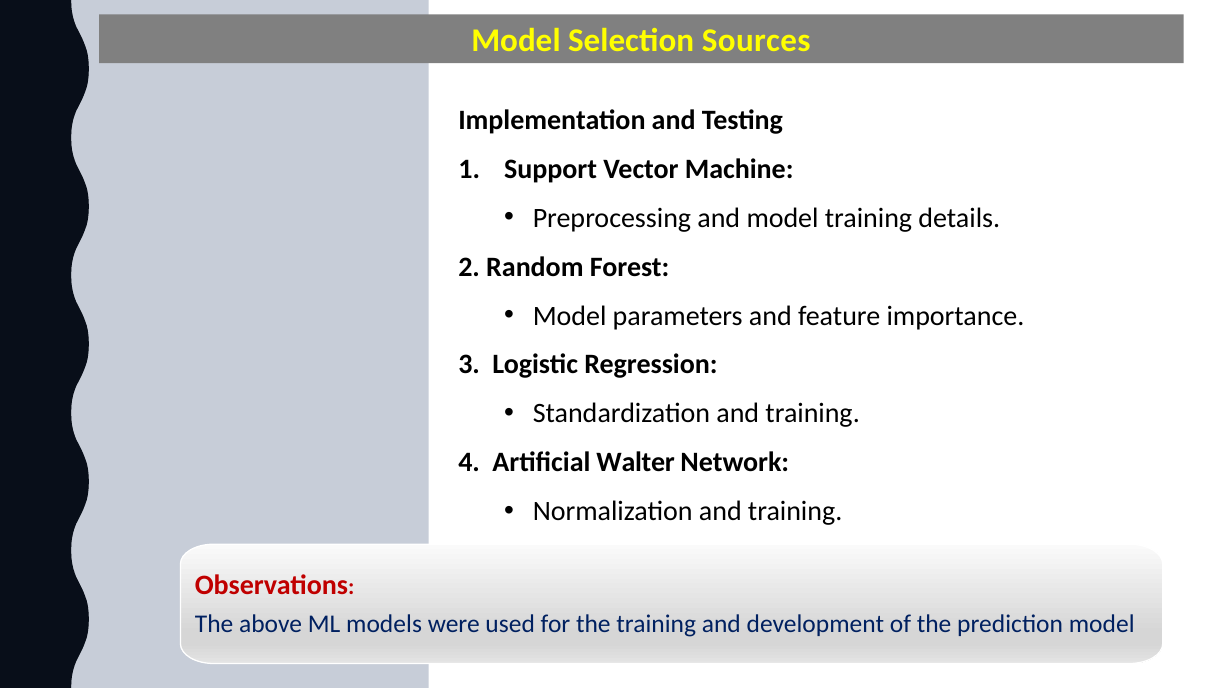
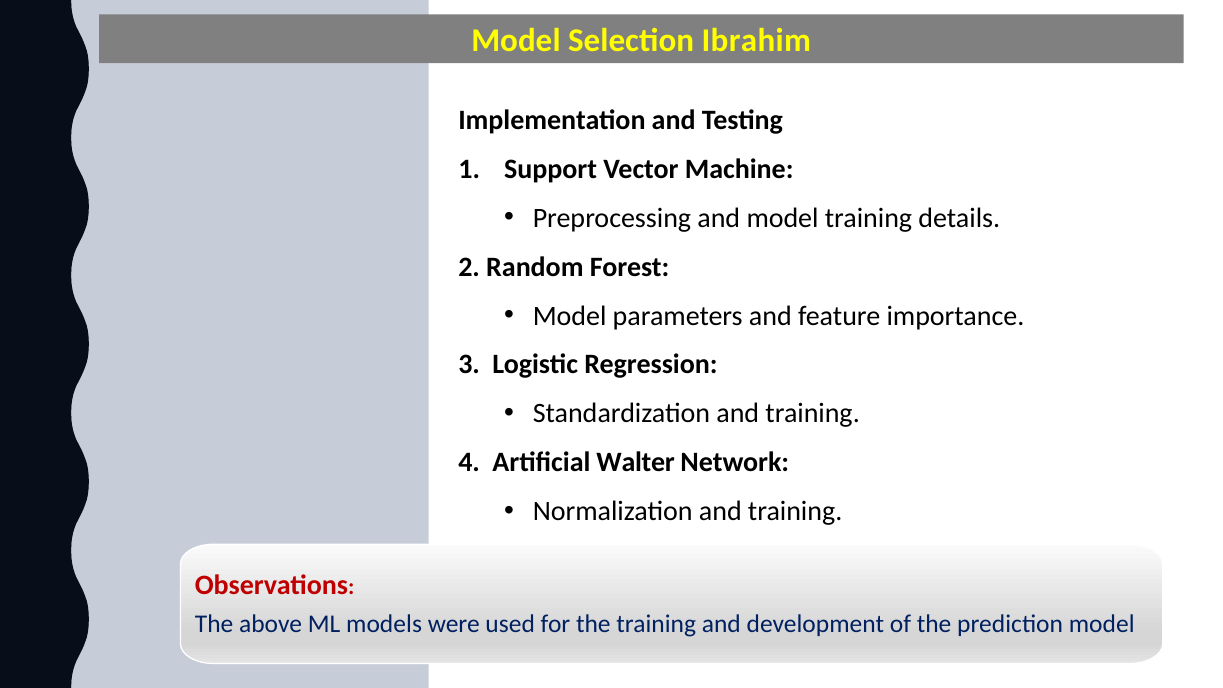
Sources: Sources -> Ibrahim
